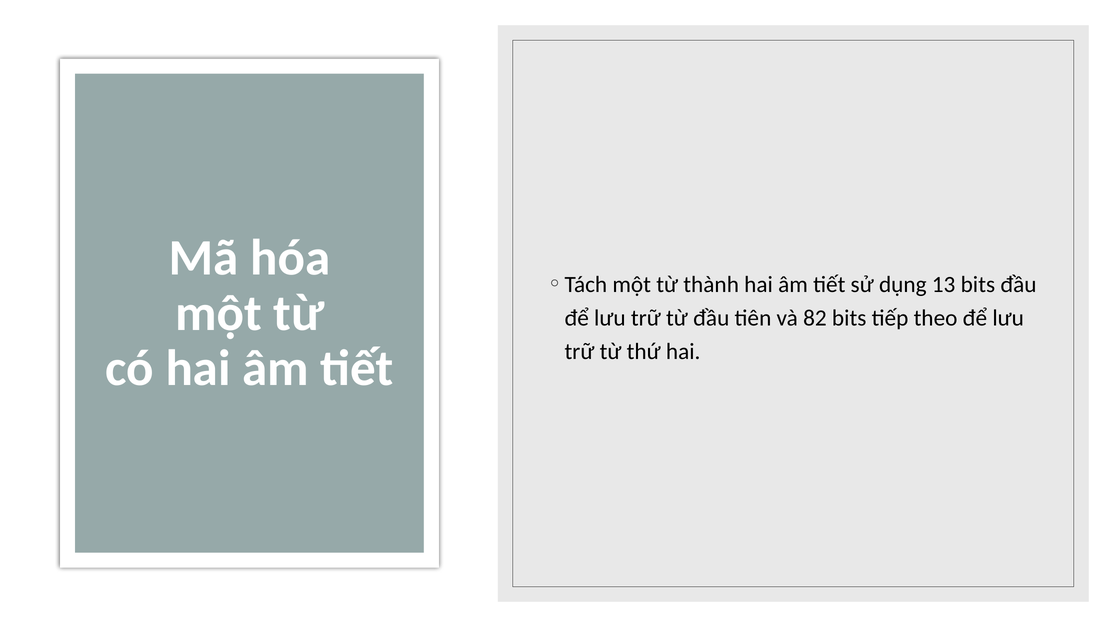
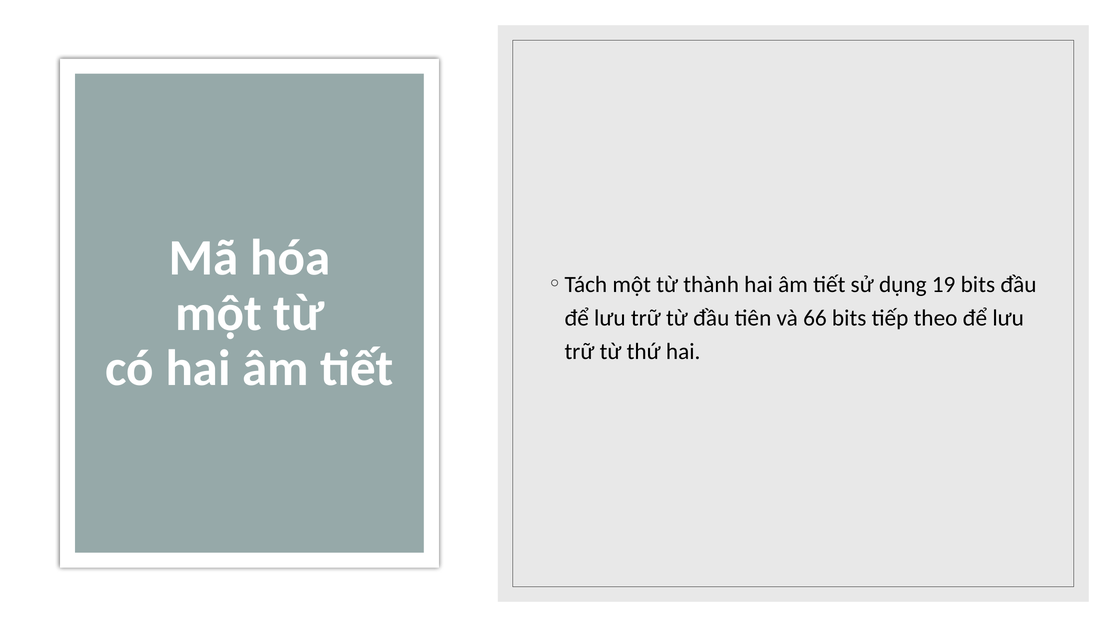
13: 13 -> 19
82: 82 -> 66
